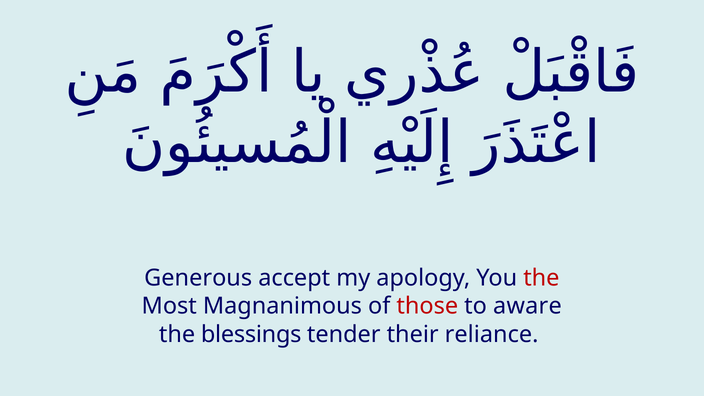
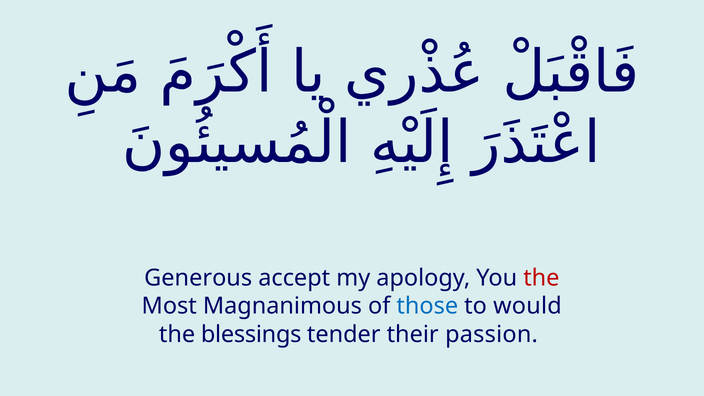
those colour: red -> blue
aware: aware -> would
reliance: reliance -> passion
